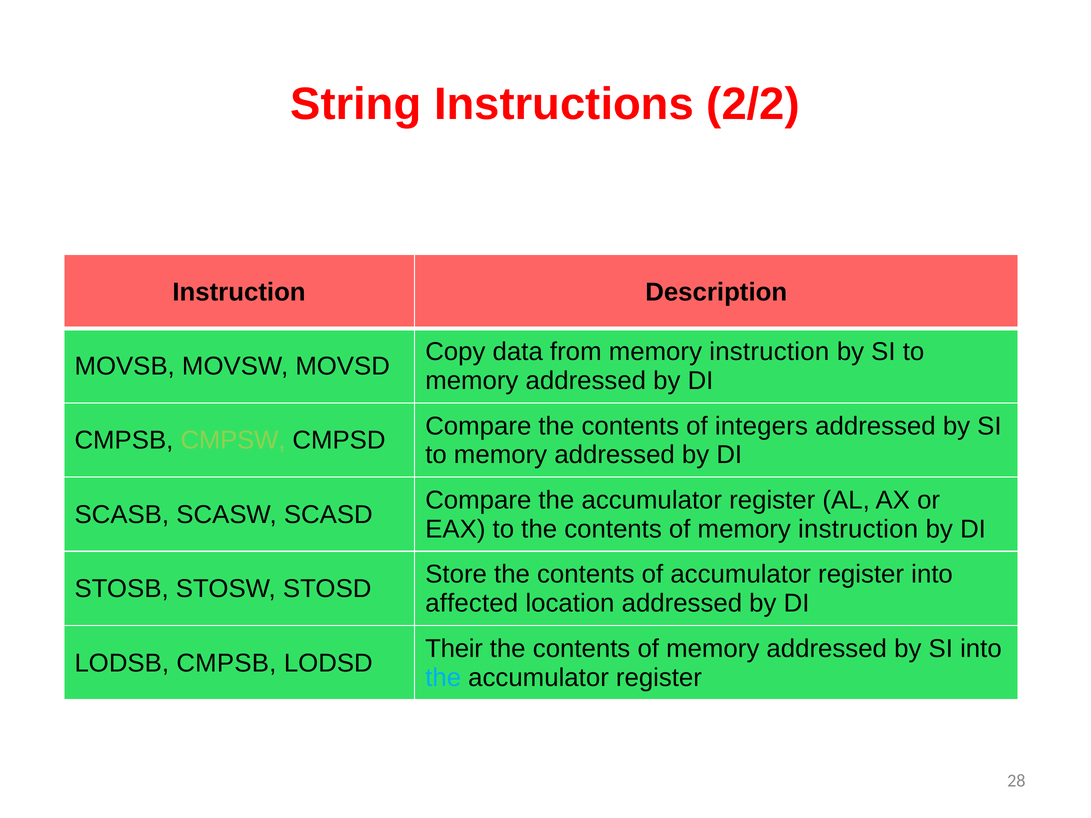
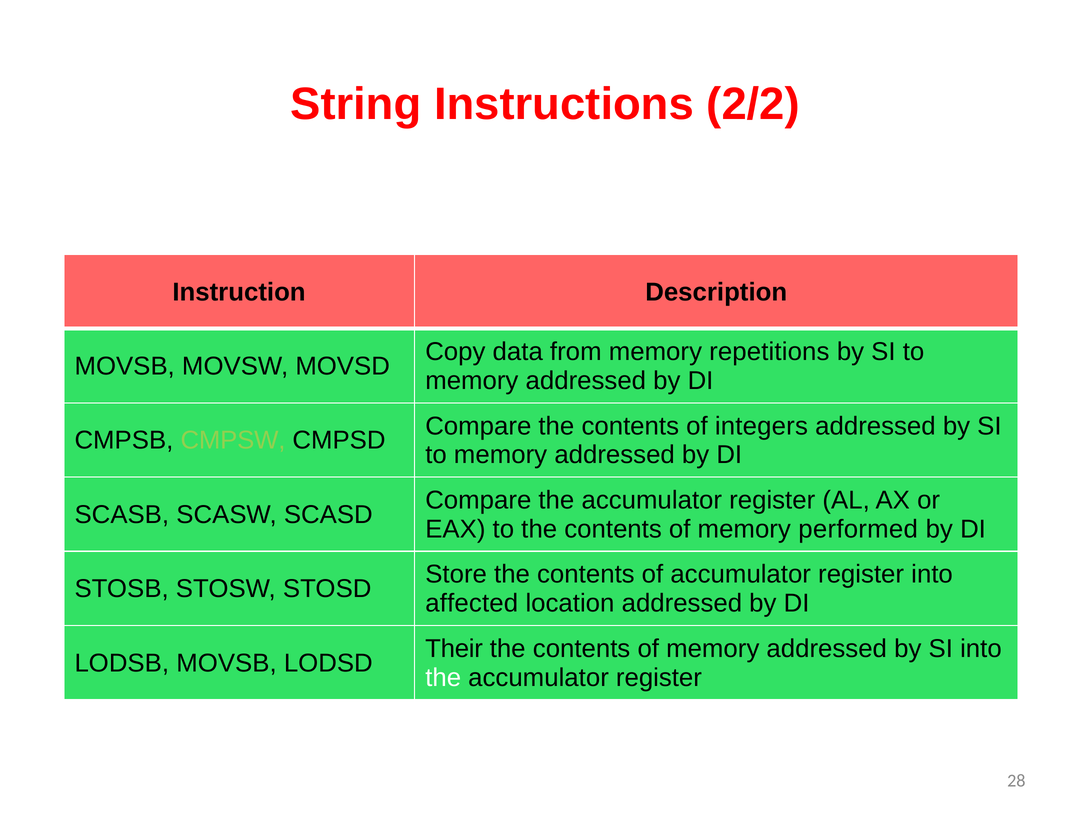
from memory instruction: instruction -> repetitions
of memory instruction: instruction -> performed
LODSB CMPSB: CMPSB -> MOVSB
the at (443, 678) colour: light blue -> white
